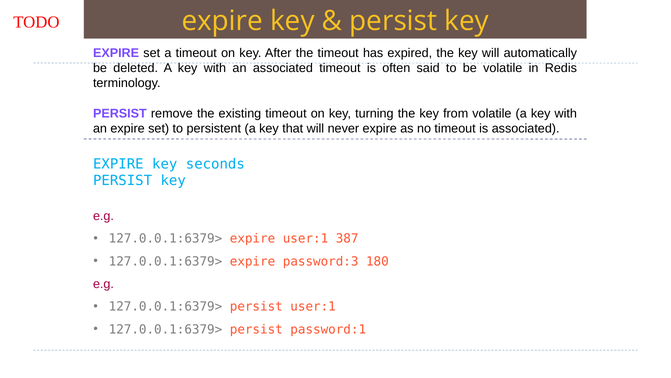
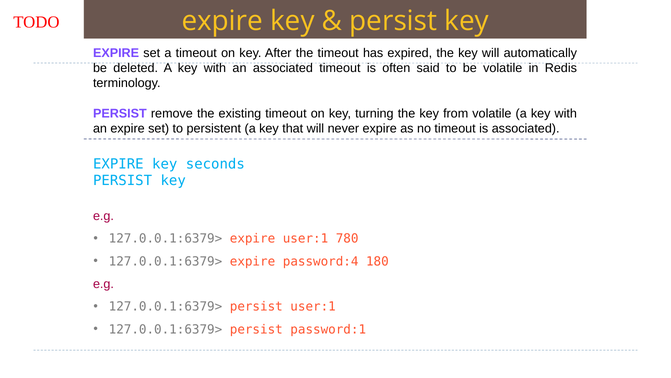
387: 387 -> 780
password:3: password:3 -> password:4
